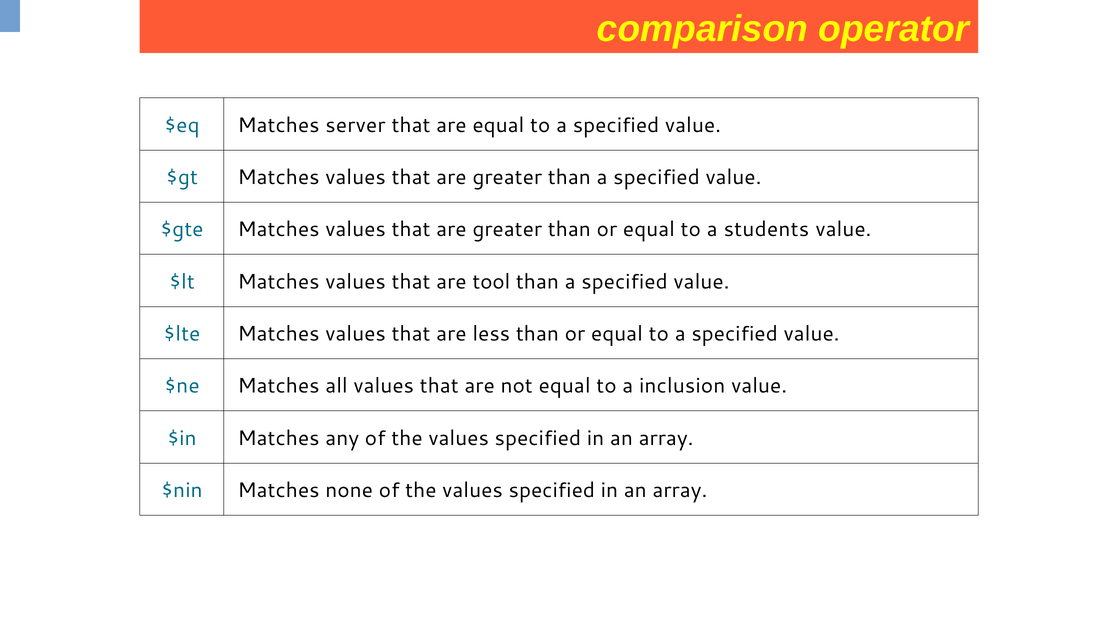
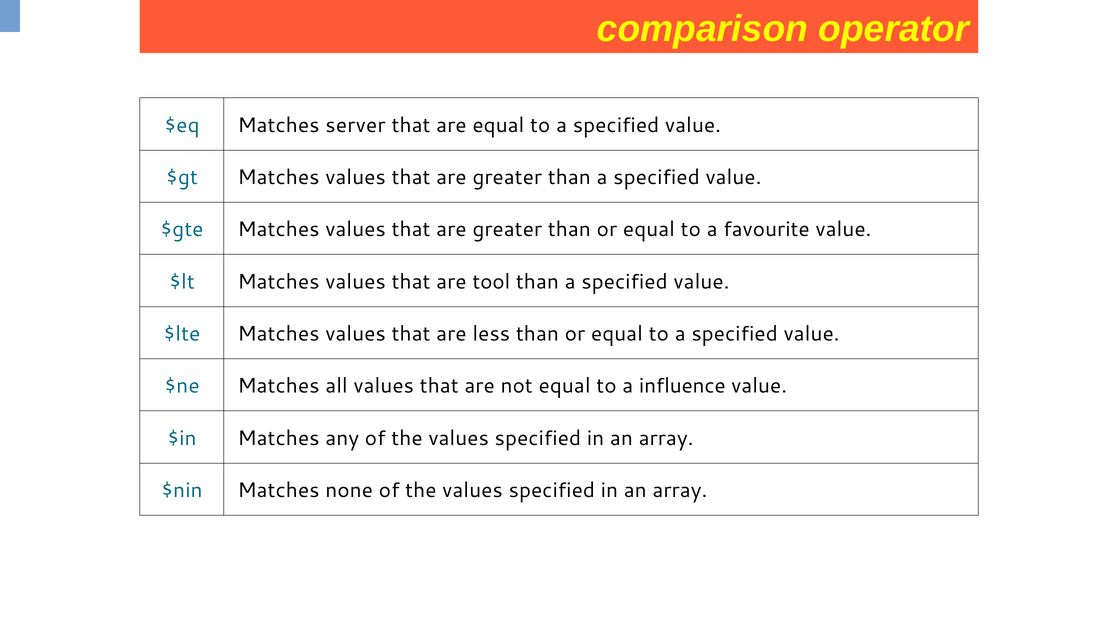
students: students -> favourite
inclusion: inclusion -> influence
